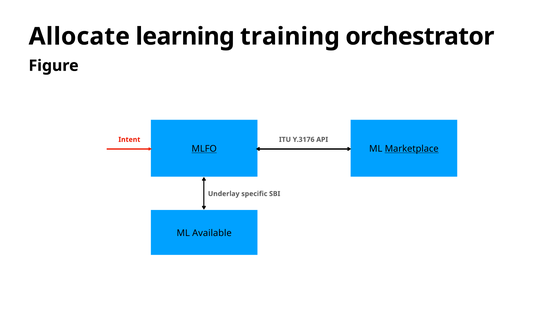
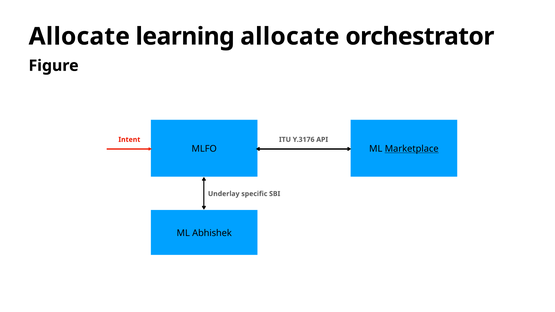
learning training: training -> allocate
MLFO underline: present -> none
Available: Available -> Abhishek
